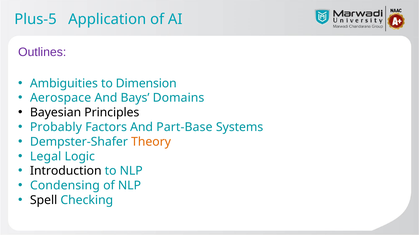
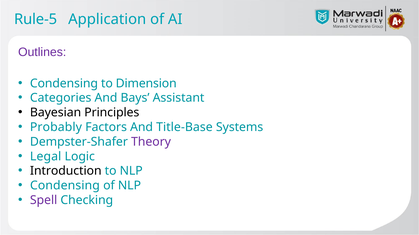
Plus-5: Plus-5 -> Rule-5
Ambiguities at (64, 84): Ambiguities -> Condensing
Aerospace: Aerospace -> Categories
Domains: Domains -> Assistant
Part-Base: Part-Base -> Title-Base
Theory colour: orange -> purple
Spell colour: black -> purple
